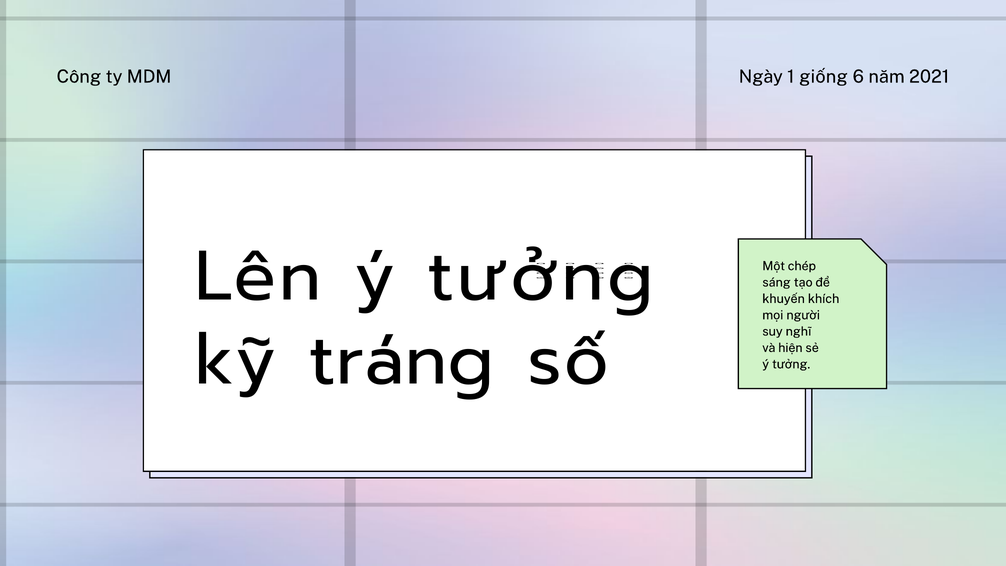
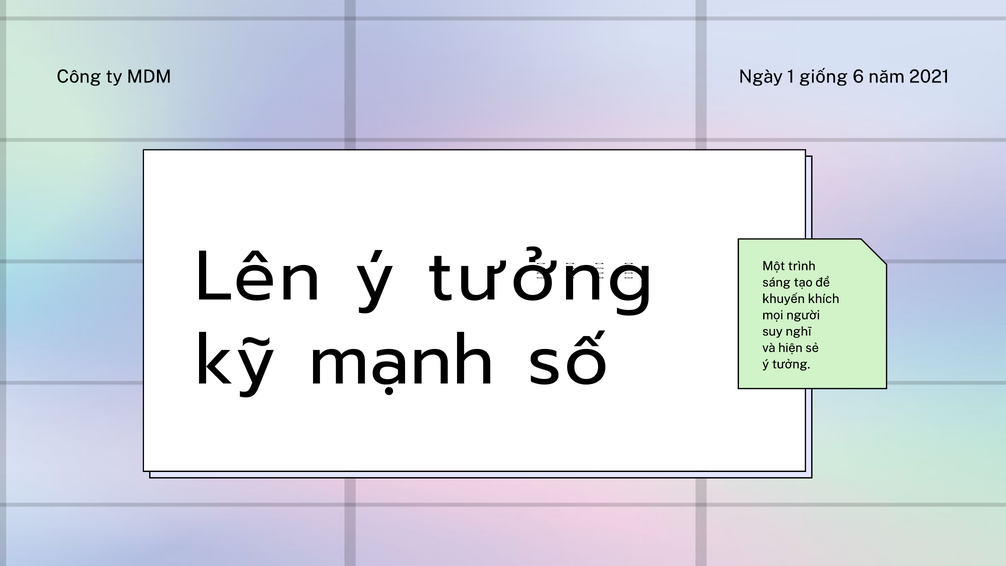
chép: chép -> trình
tráng: tráng -> mạnh
